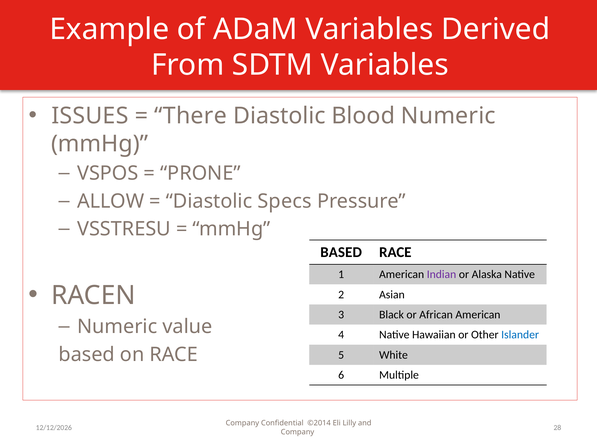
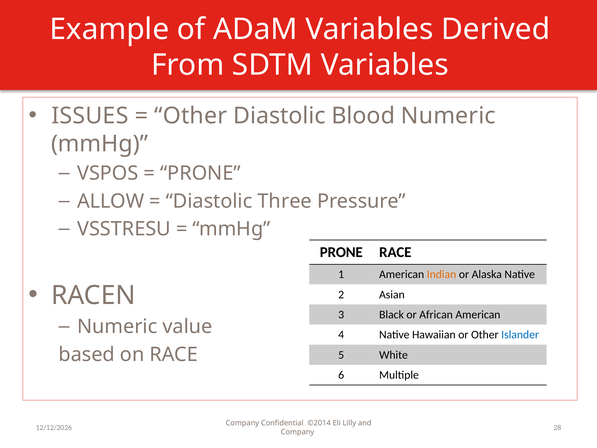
There at (191, 116): There -> Other
Specs: Specs -> Three
BASED at (341, 252): BASED -> PRONE
Indian colour: purple -> orange
